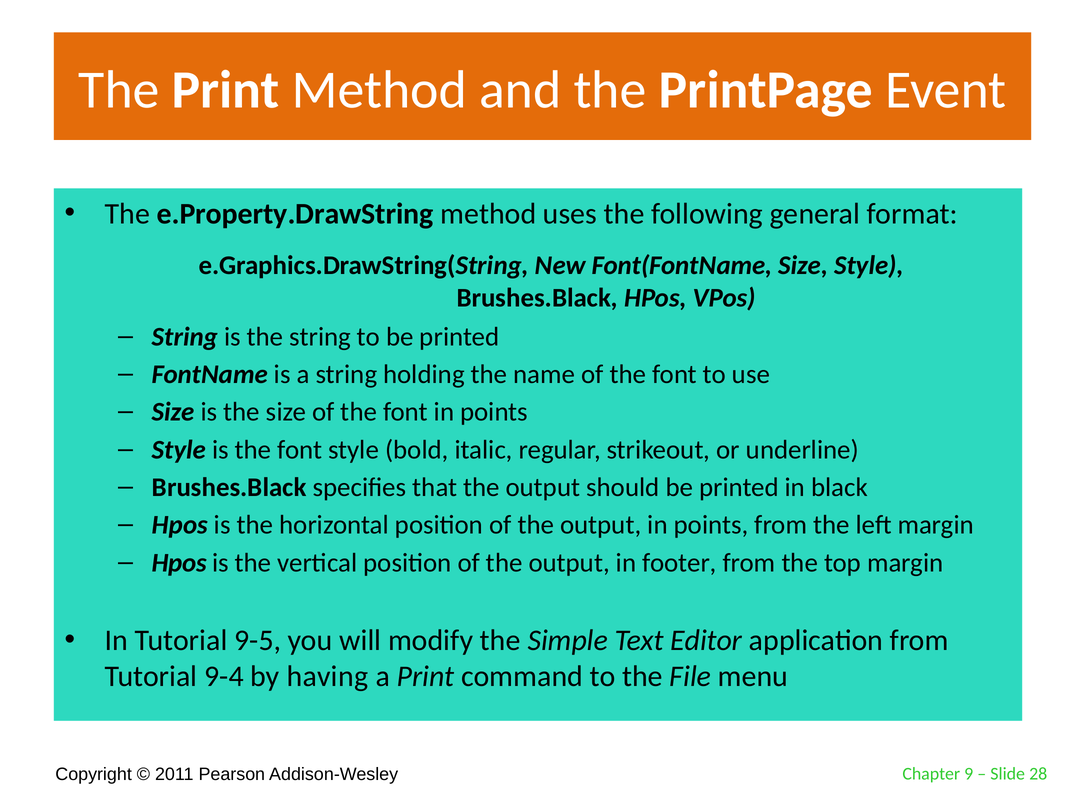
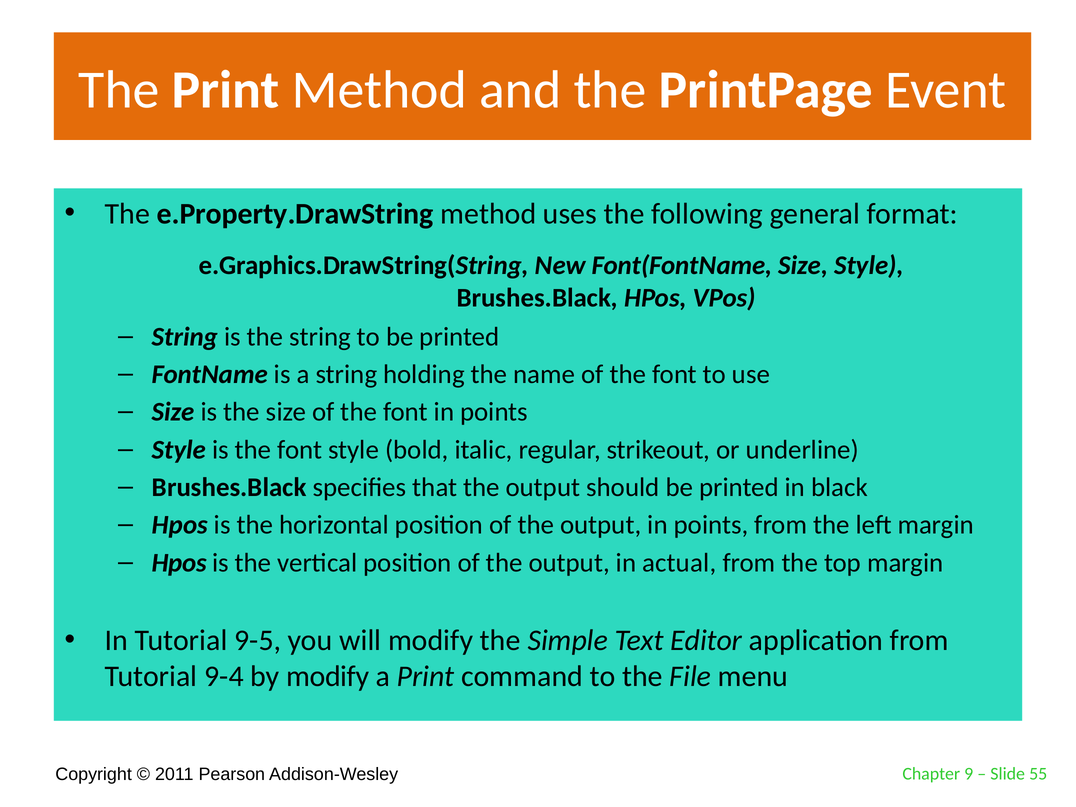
footer: footer -> actual
by having: having -> modify
28: 28 -> 55
